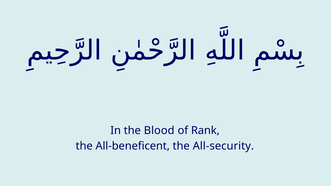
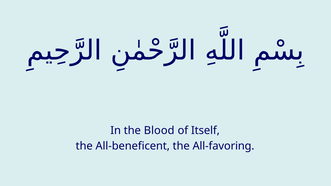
Rank: Rank -> Itself
All-security: All-security -> All-favoring
